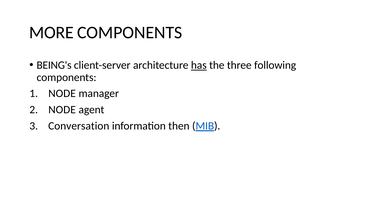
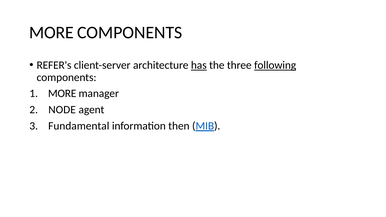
BEING's: BEING's -> REFER's
following underline: none -> present
NODE at (62, 94): NODE -> MORE
Conversation: Conversation -> Fundamental
